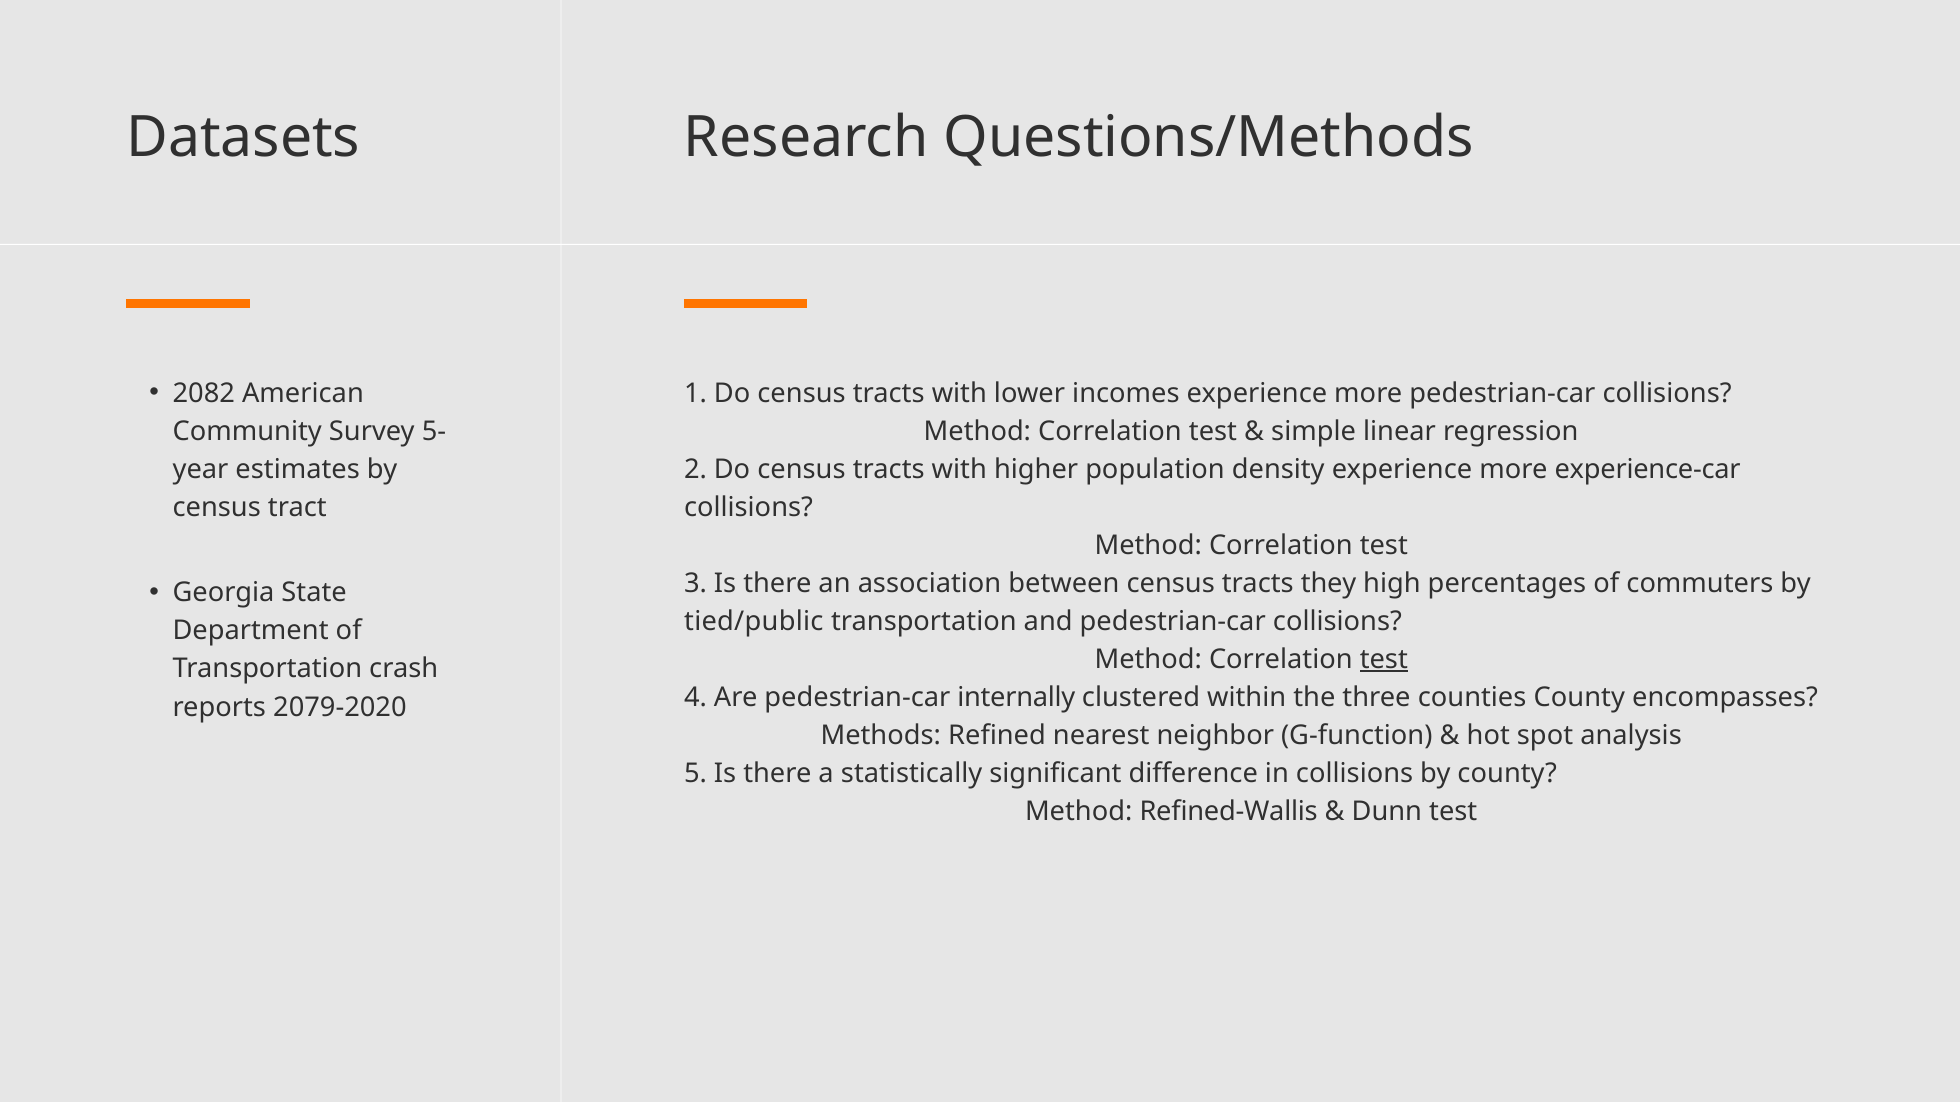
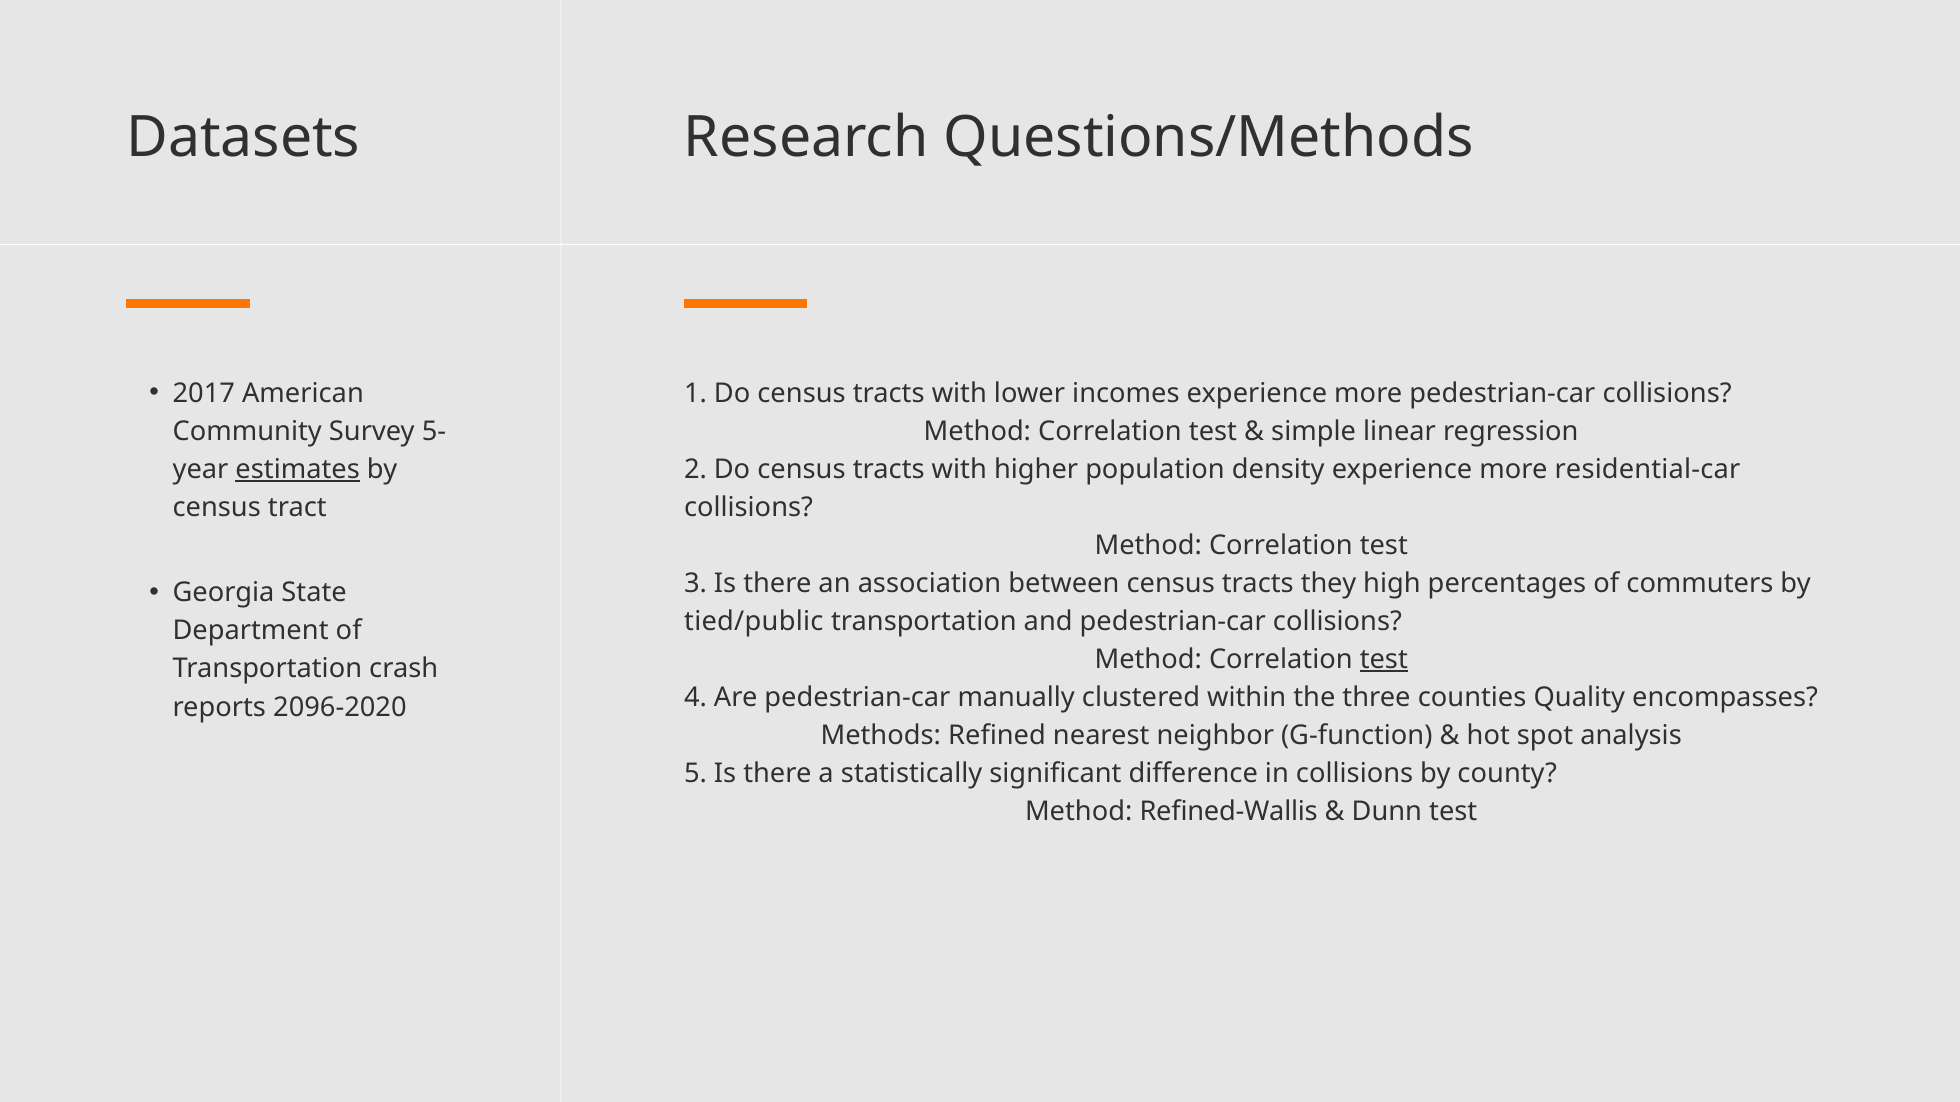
2082: 2082 -> 2017
estimates underline: none -> present
experience-car: experience-car -> residential-car
internally: internally -> manually
counties County: County -> Quality
2079-2020: 2079-2020 -> 2096-2020
